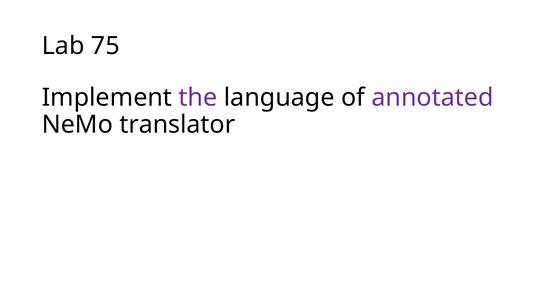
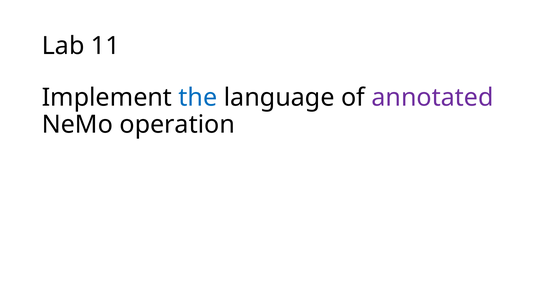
75: 75 -> 11
the colour: purple -> blue
translator: translator -> operation
